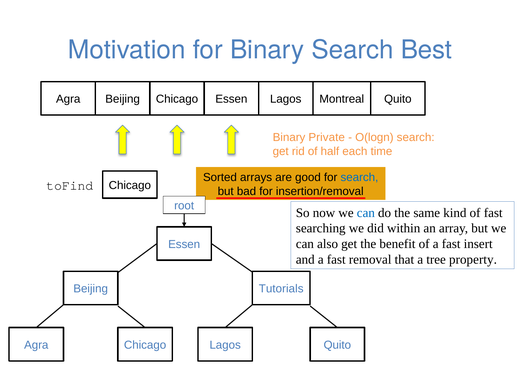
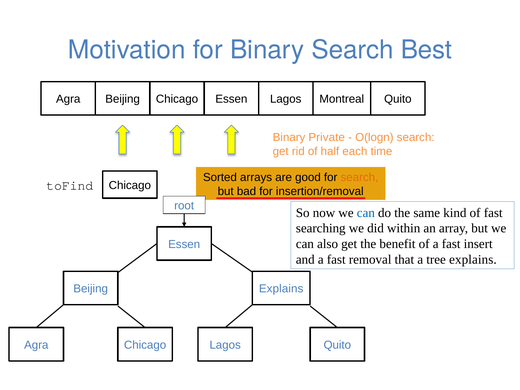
search at (359, 177) colour: blue -> orange
tree property: property -> explains
Tutorials at (281, 289): Tutorials -> Explains
